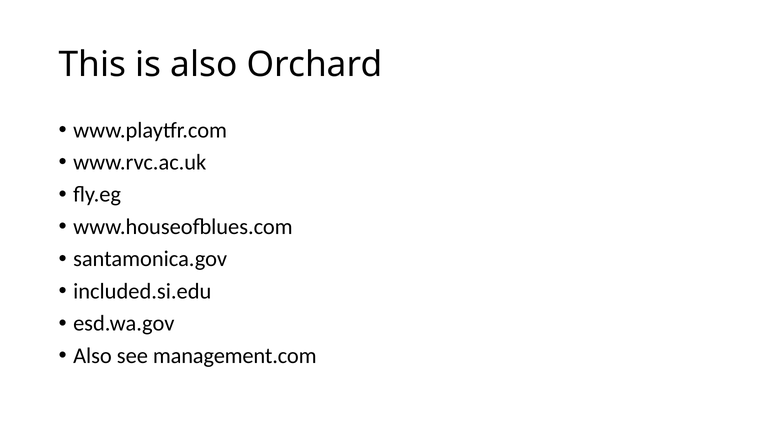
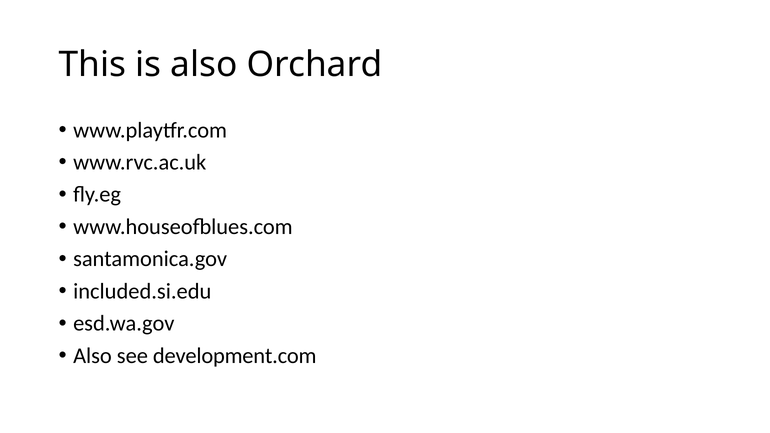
management.com: management.com -> development.com
